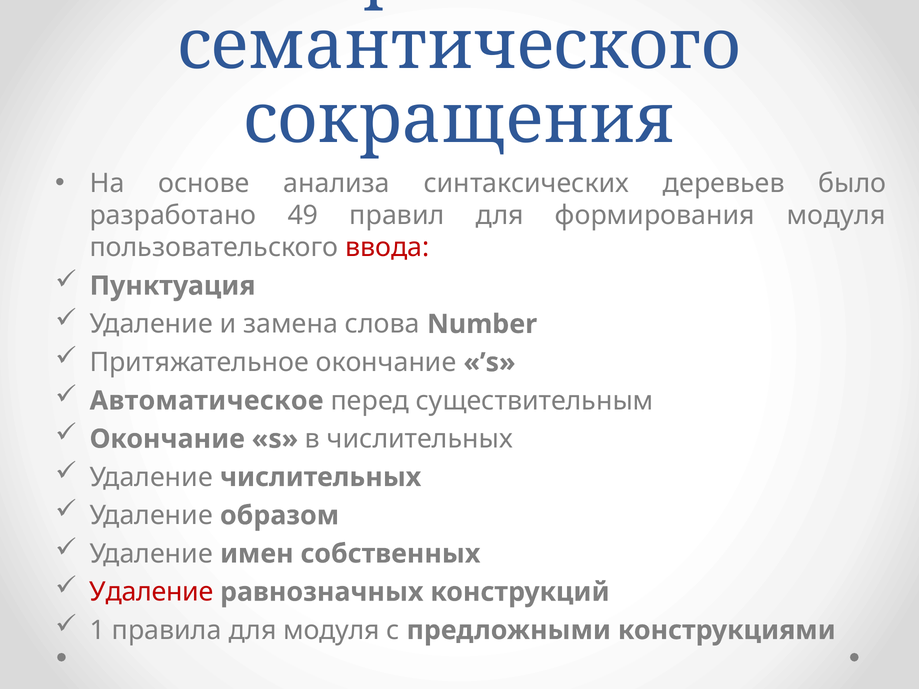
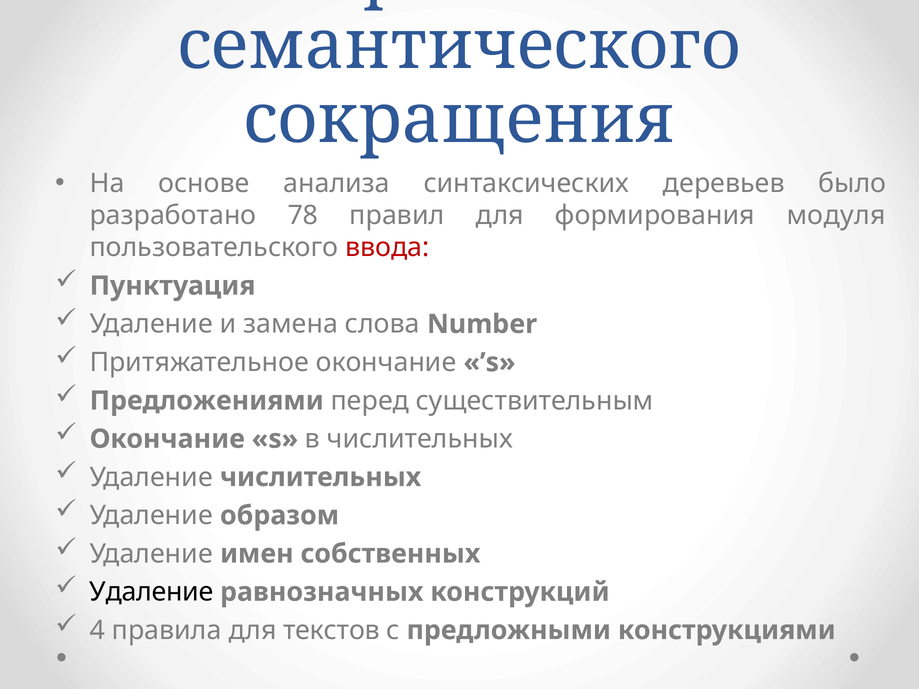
49: 49 -> 78
Автоматическое: Автоматическое -> Предложениями
Удаление at (151, 592) colour: red -> black
1: 1 -> 4
для модуля: модуля -> текстов
